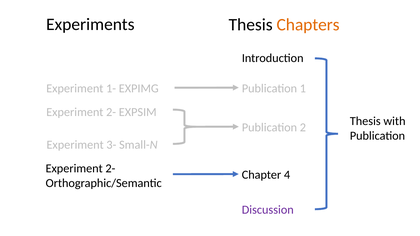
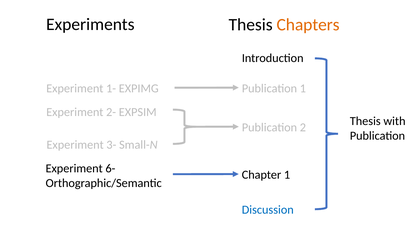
2- at (110, 169): 2- -> 6-
Chapter 4: 4 -> 1
Discussion colour: purple -> blue
